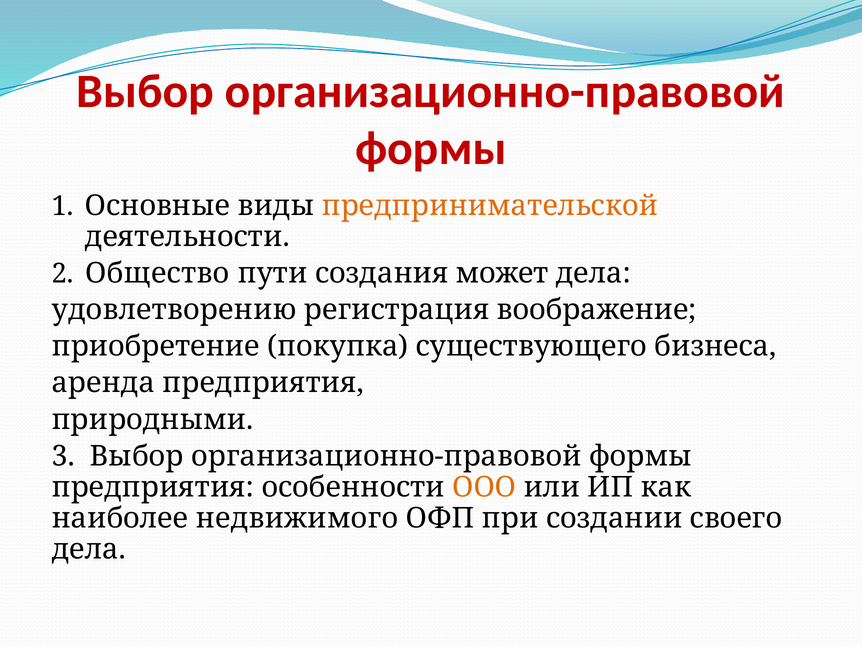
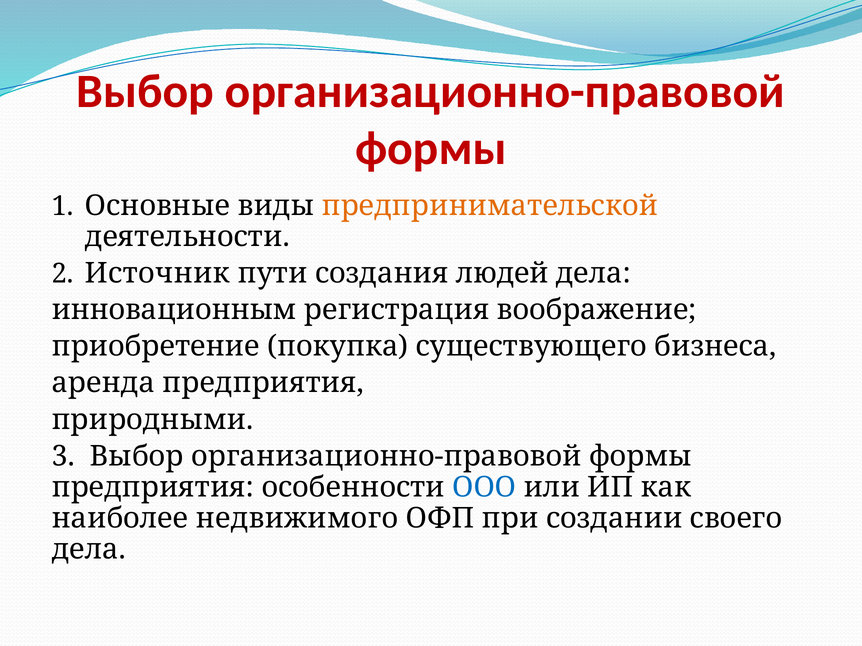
Общество: Общество -> Источник
может: может -> людей
удовлетворению: удовлетворению -> инновационным
ООО colour: orange -> blue
